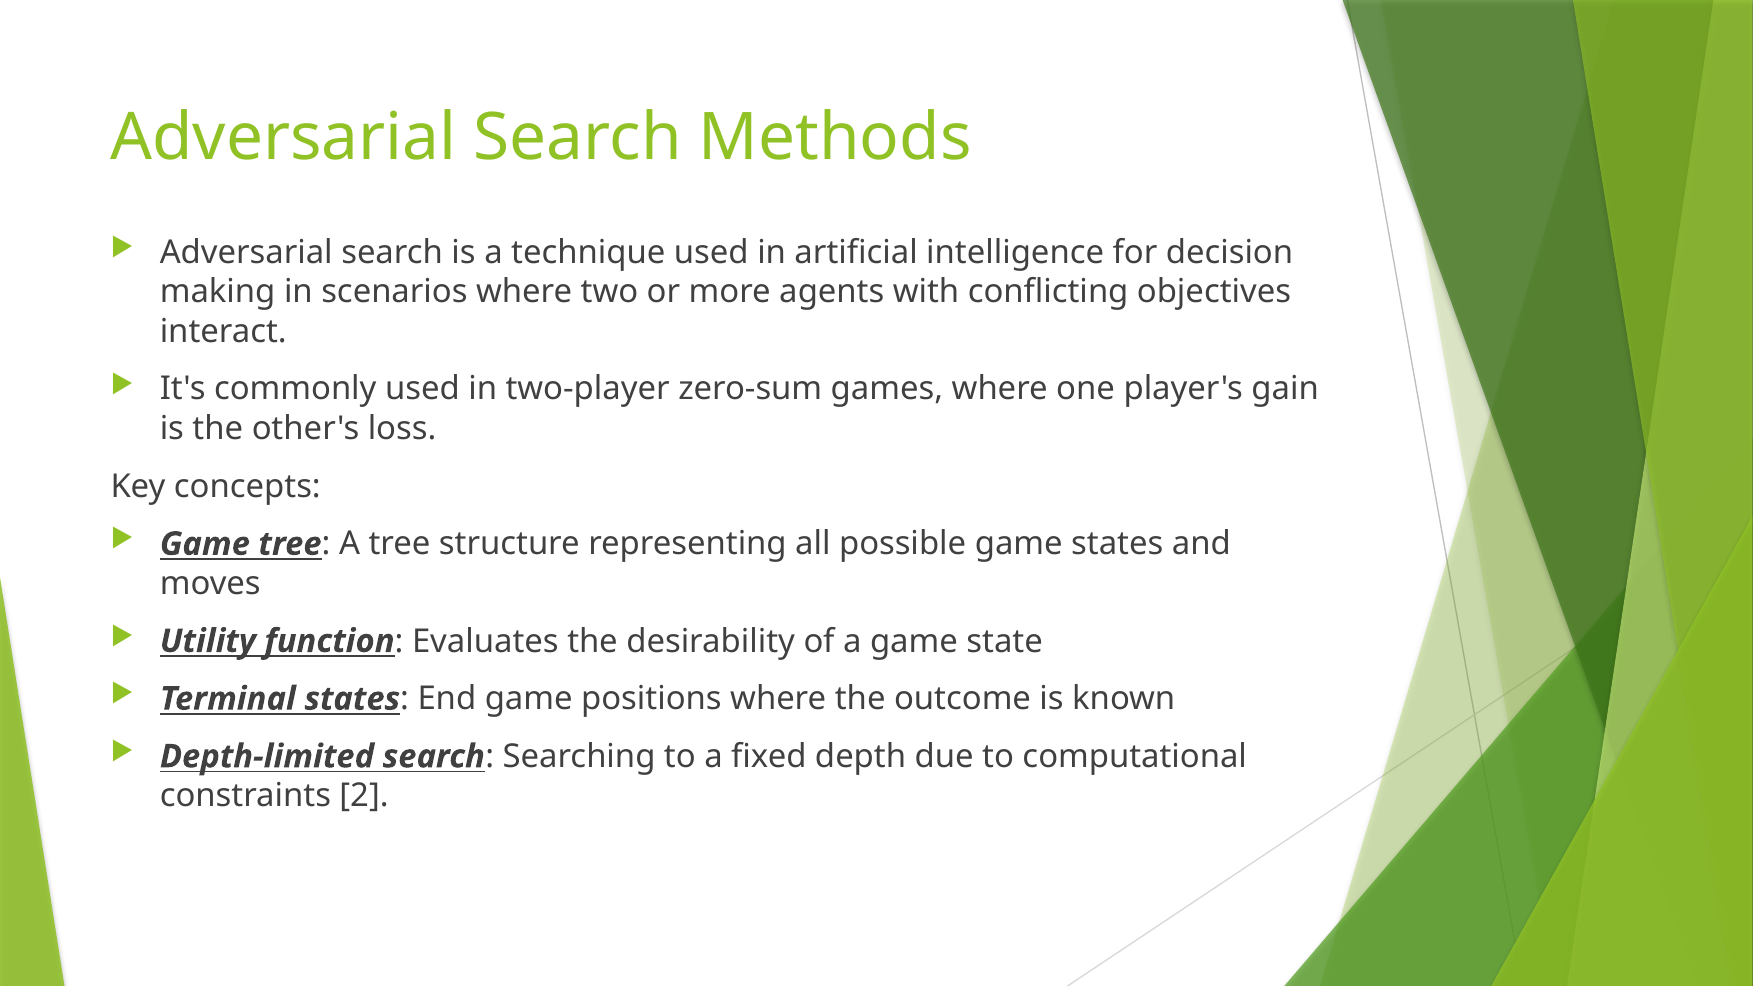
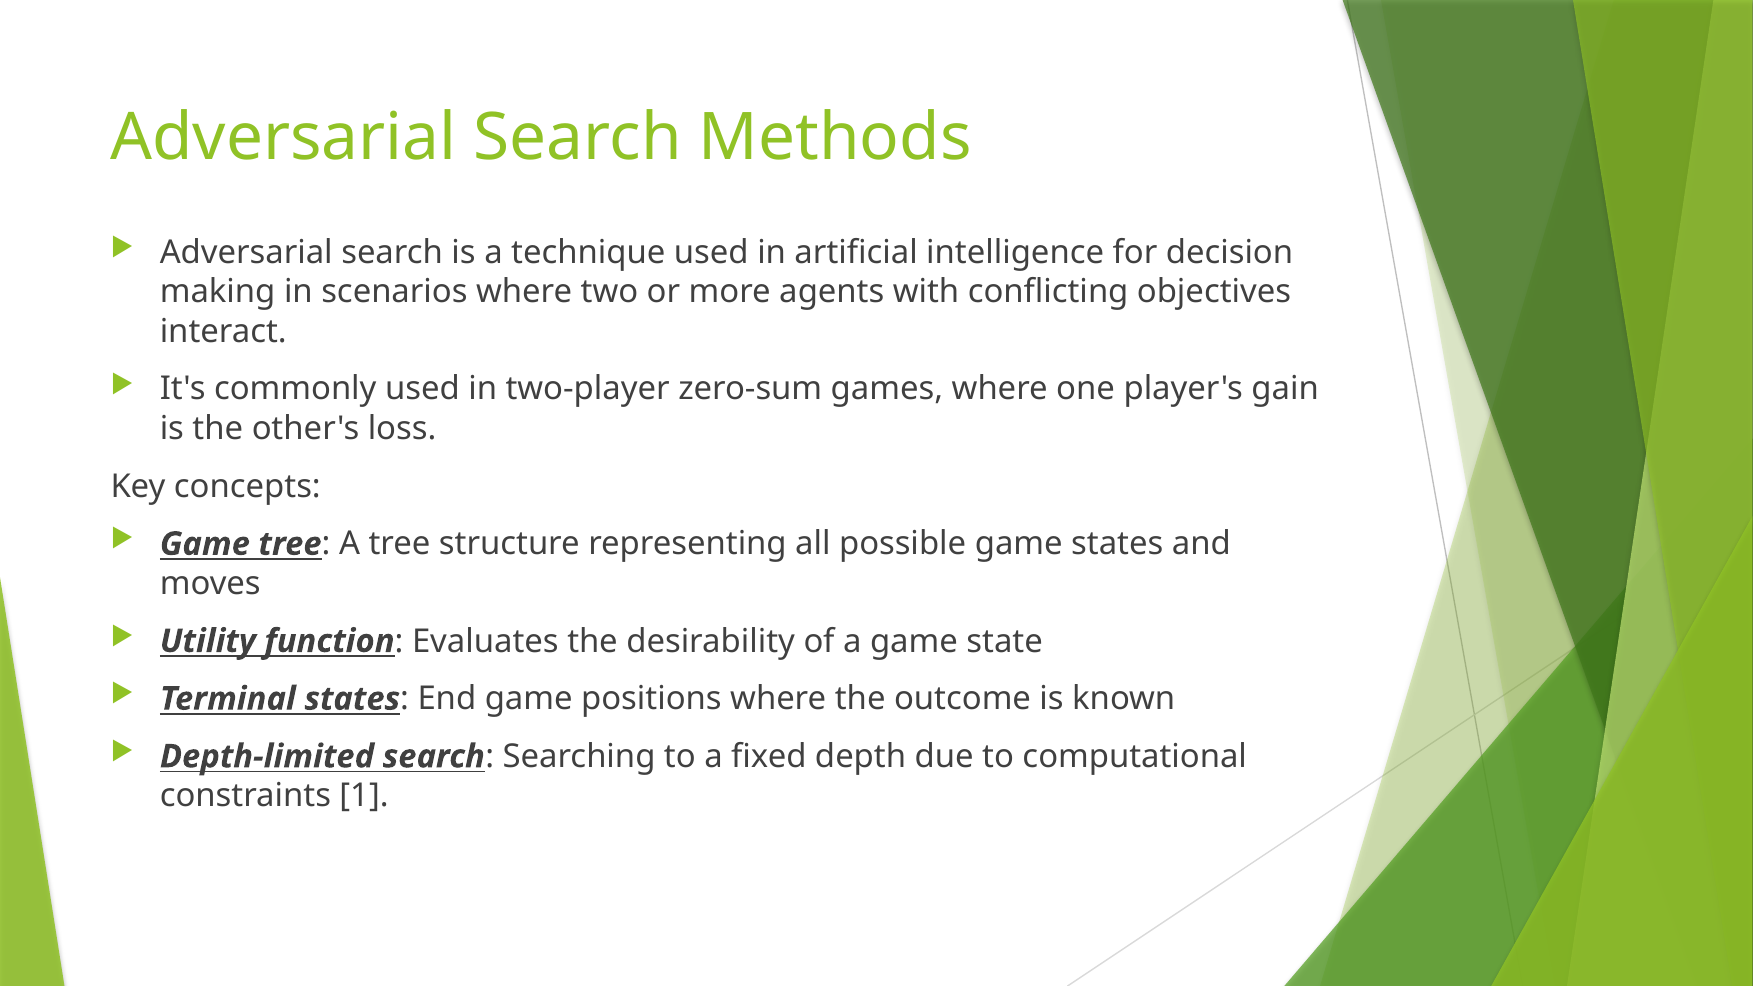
2: 2 -> 1
